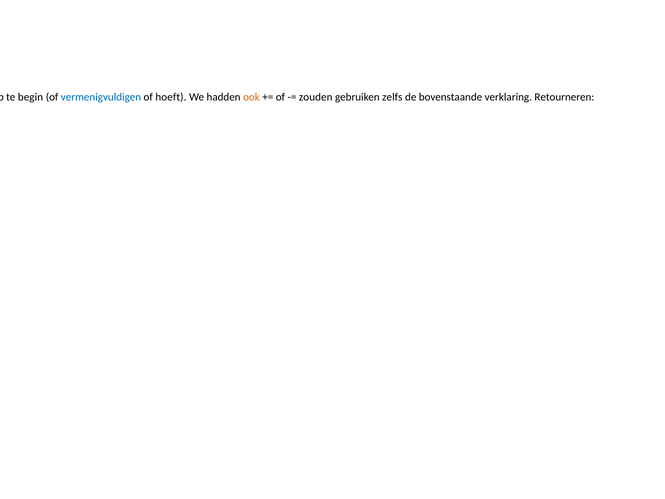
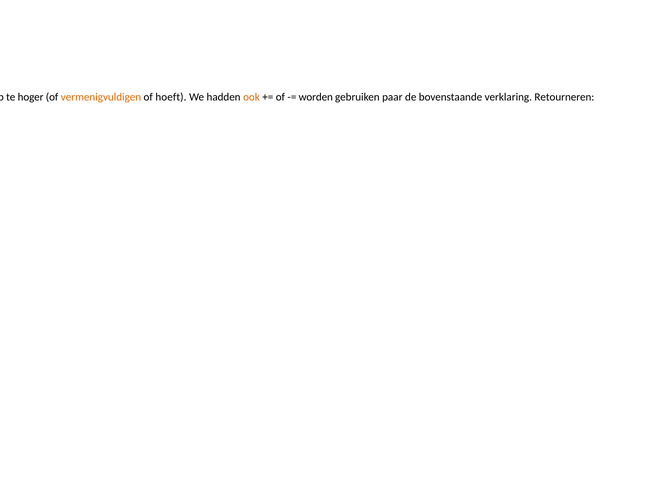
begin: begin -> hoger
vermenigvuldigen colour: blue -> orange
zouden: zouden -> worden
zelfs: zelfs -> paar
